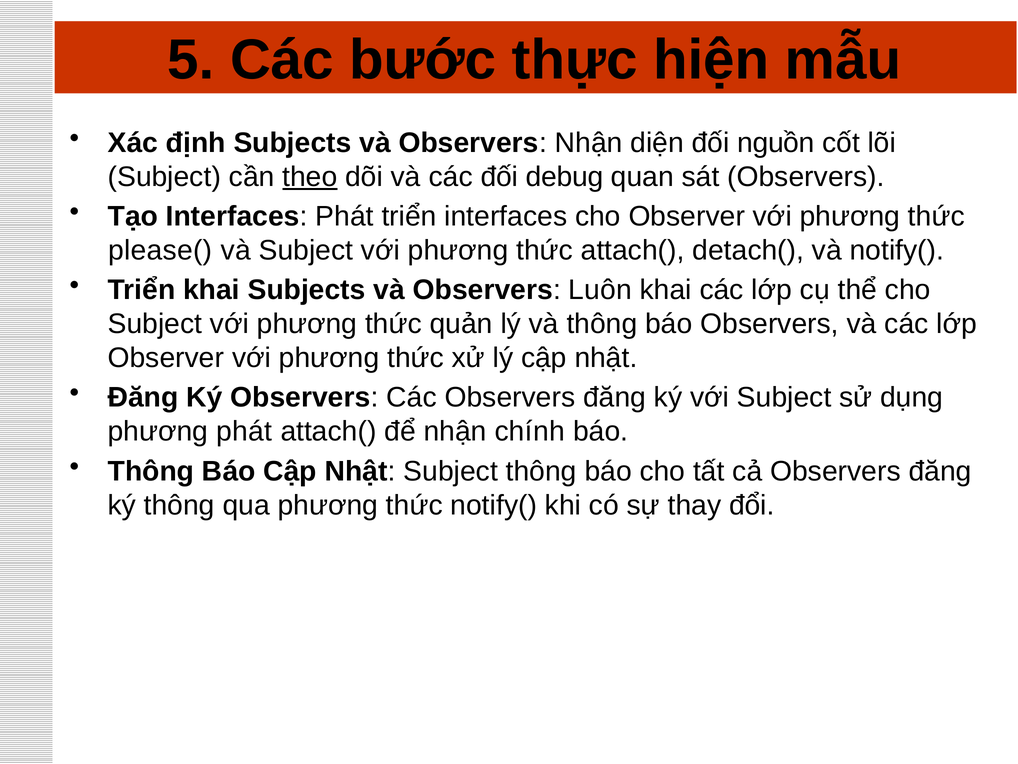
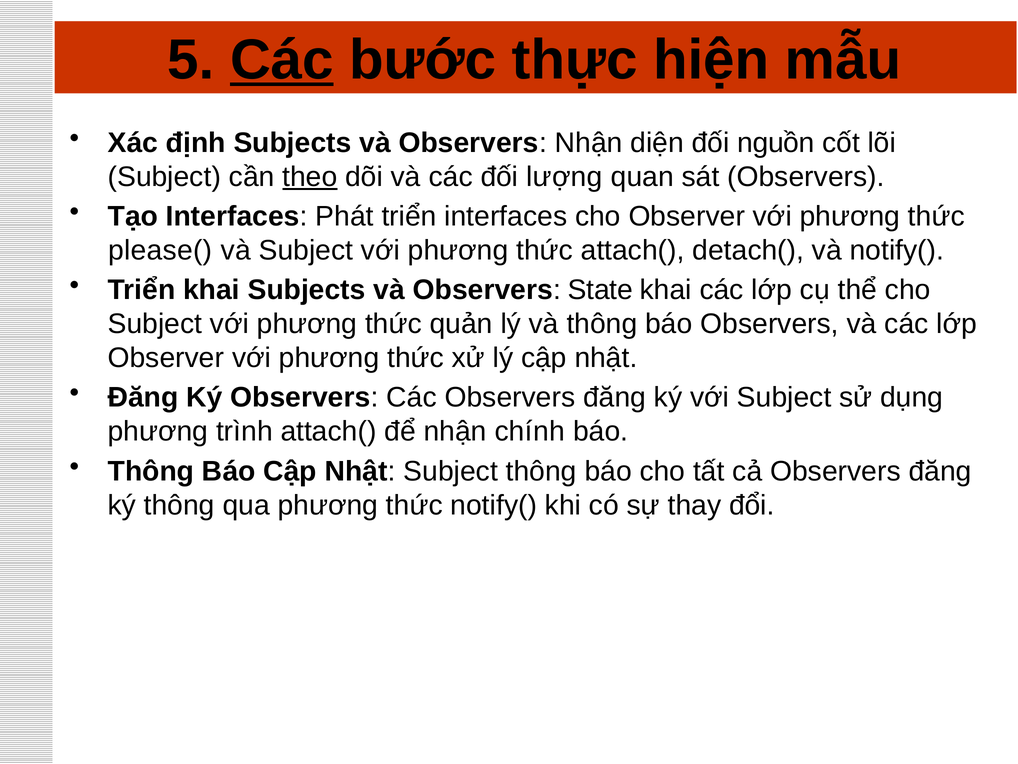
Các at (282, 60) underline: none -> present
debug: debug -> lượng
Luôn: Luôn -> State
phương phát: phát -> trình
